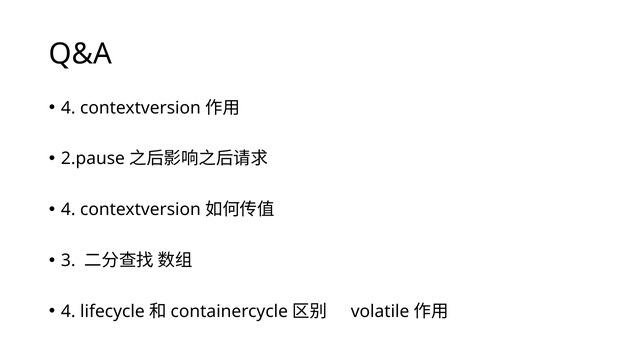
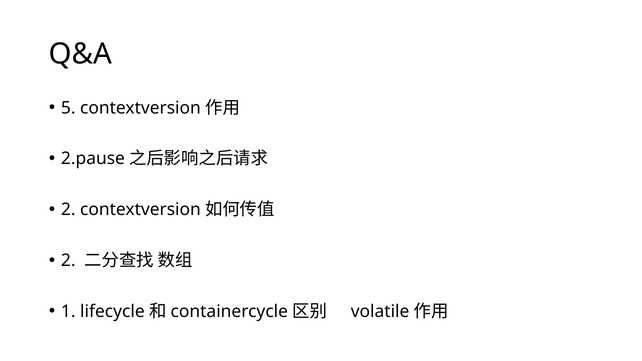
4 at (68, 108): 4 -> 5
4 at (68, 210): 4 -> 2
3 at (68, 261): 3 -> 2
4 at (68, 311): 4 -> 1
